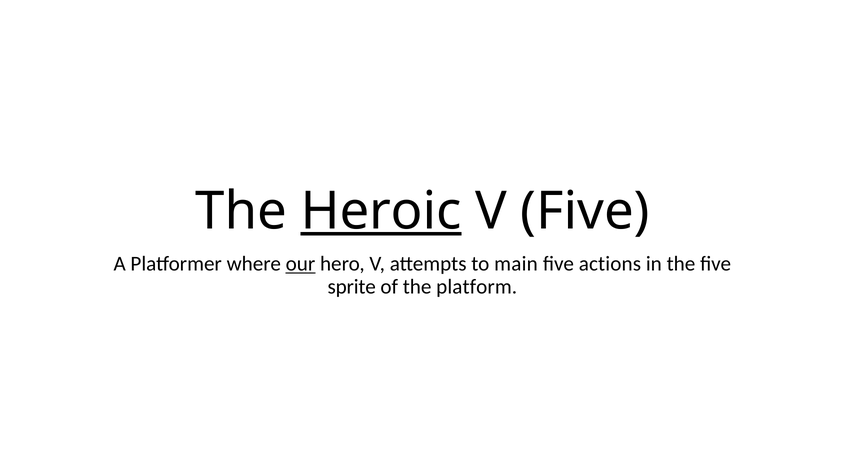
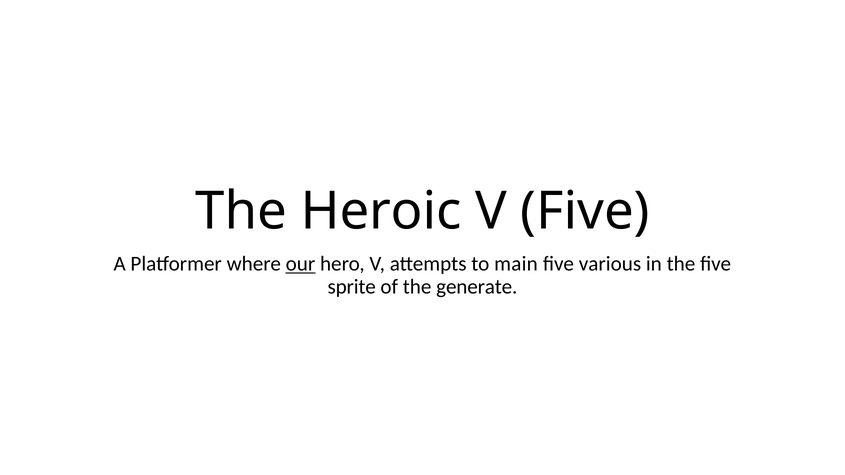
Heroic underline: present -> none
actions: actions -> various
platform: platform -> generate
